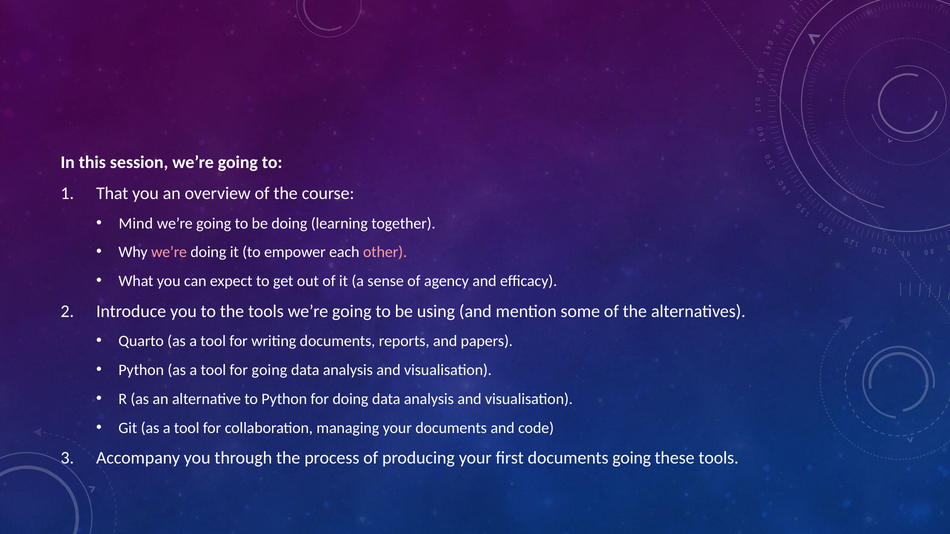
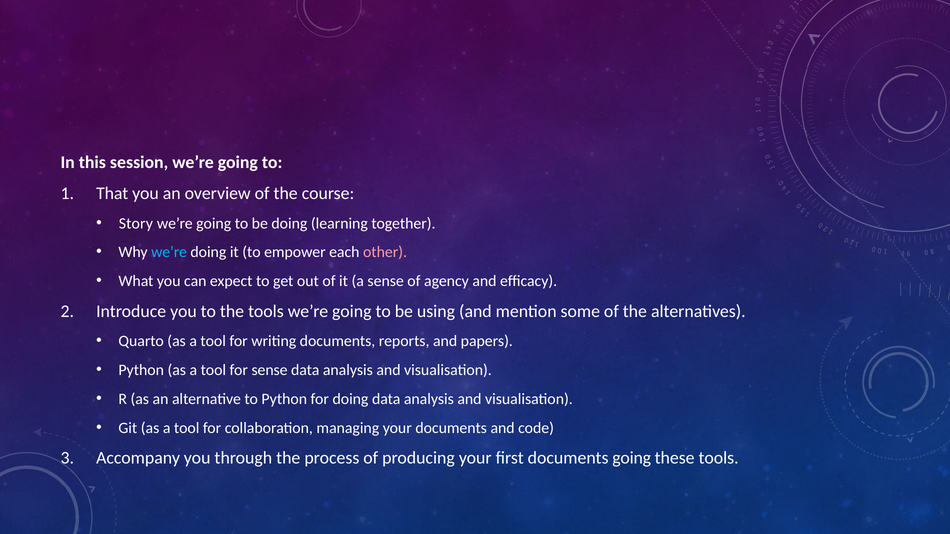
Mind: Mind -> Story
we’re at (169, 252) colour: pink -> light blue
for going: going -> sense
